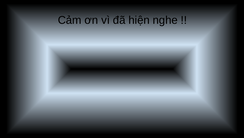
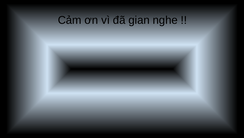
hiện: hiện -> gian
